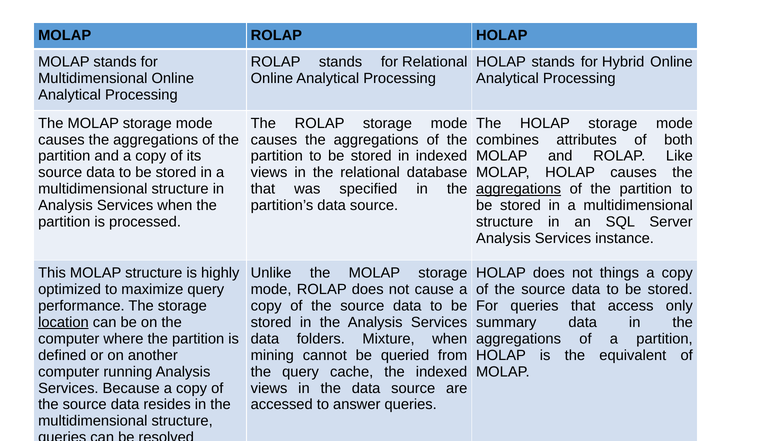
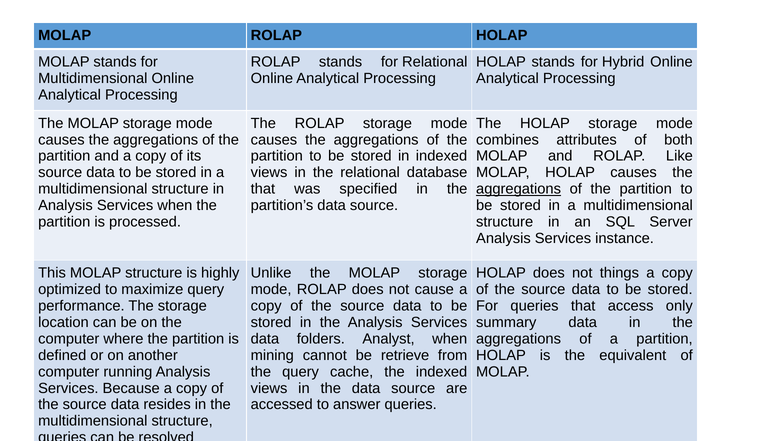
location underline: present -> none
Mixture: Mixture -> Analyst
queried: queried -> retrieve
